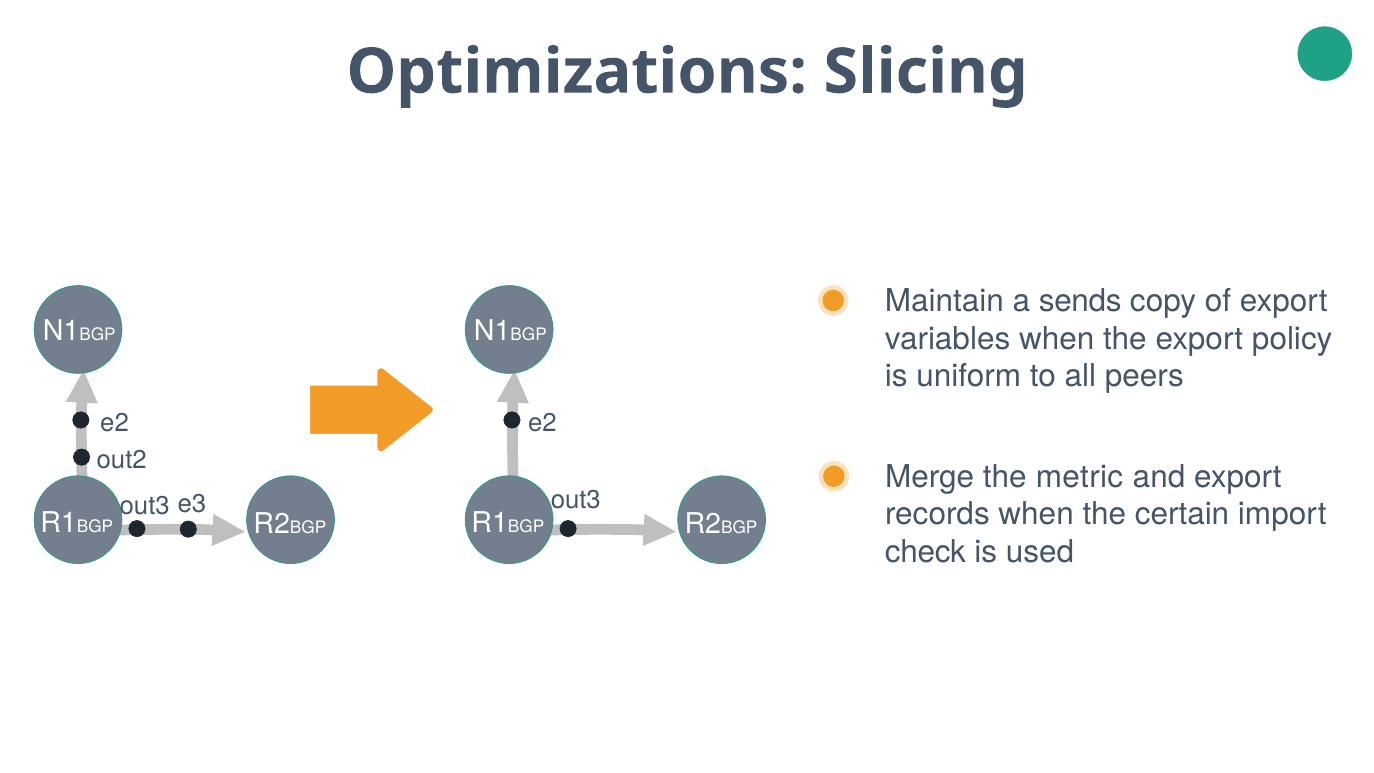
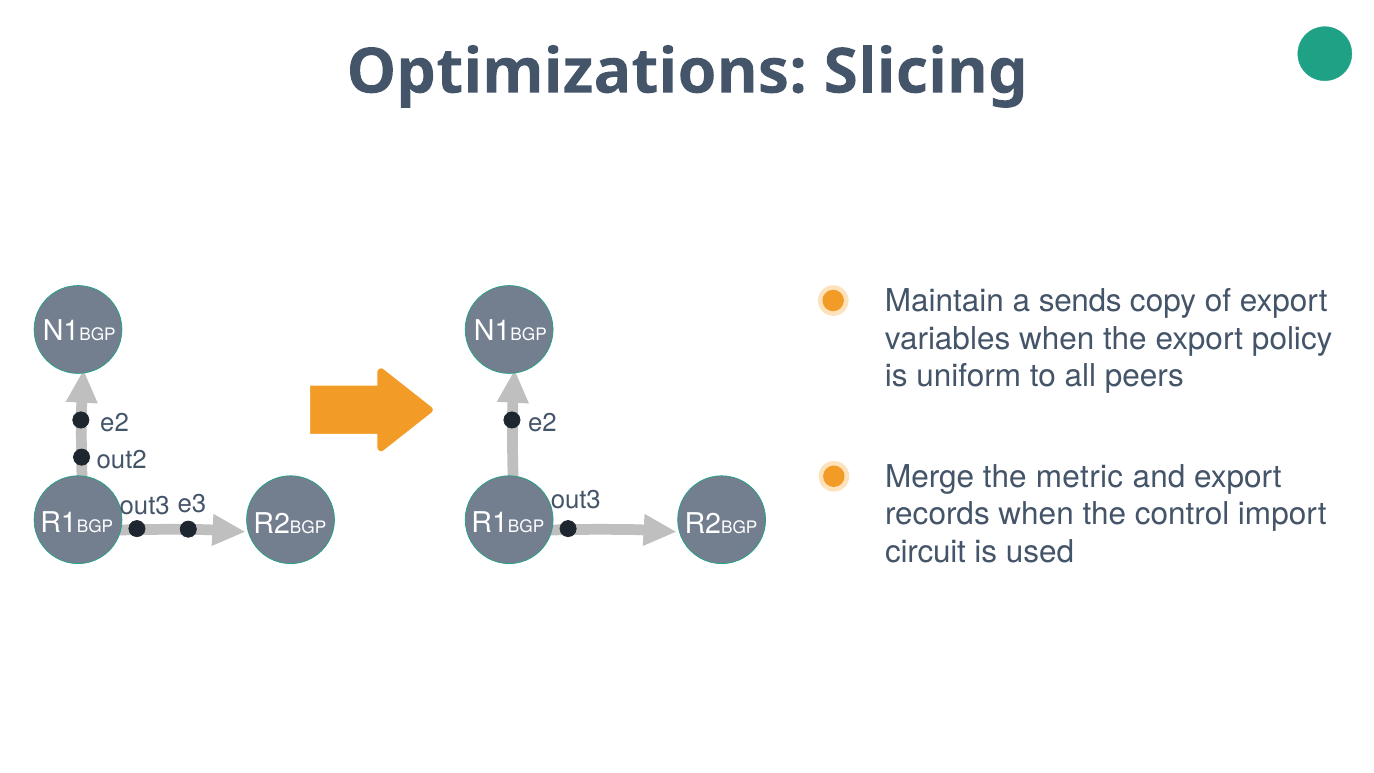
certain: certain -> control
check: check -> circuit
